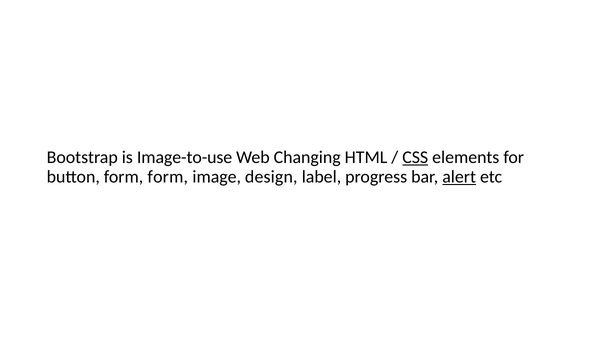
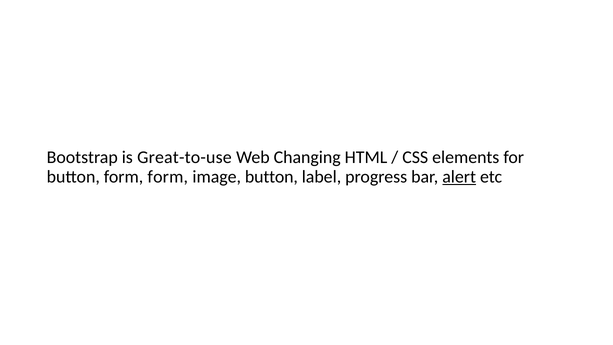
Image-to-use: Image-to-use -> Great-to-use
CSS underline: present -> none
image design: design -> button
